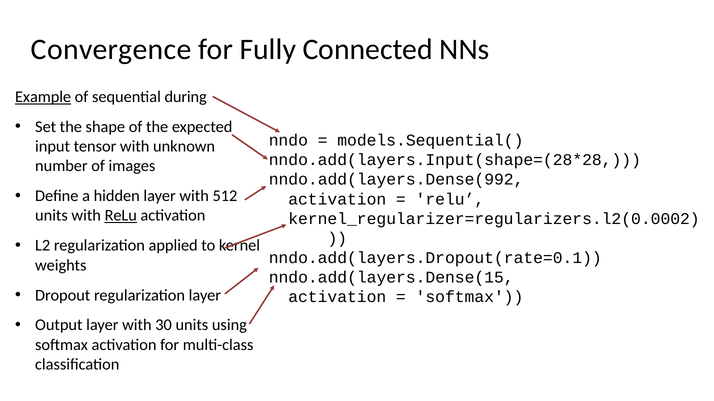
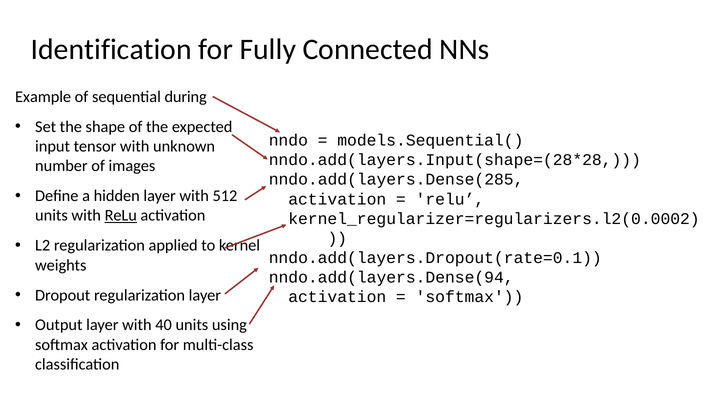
Convergence: Convergence -> Identification
Example underline: present -> none
nndo.add(layers.Dense(992: nndo.add(layers.Dense(992 -> nndo.add(layers.Dense(285
nndo.add(layers.Dense(15: nndo.add(layers.Dense(15 -> nndo.add(layers.Dense(94
30: 30 -> 40
